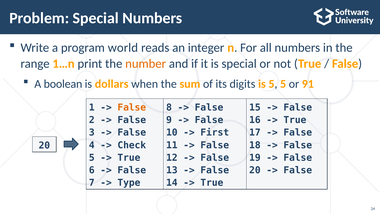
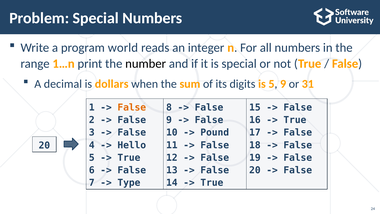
number colour: orange -> black
boolean: boolean -> decimal
5 5: 5 -> 9
91: 91 -> 31
First: First -> Pound
Check: Check -> Hello
